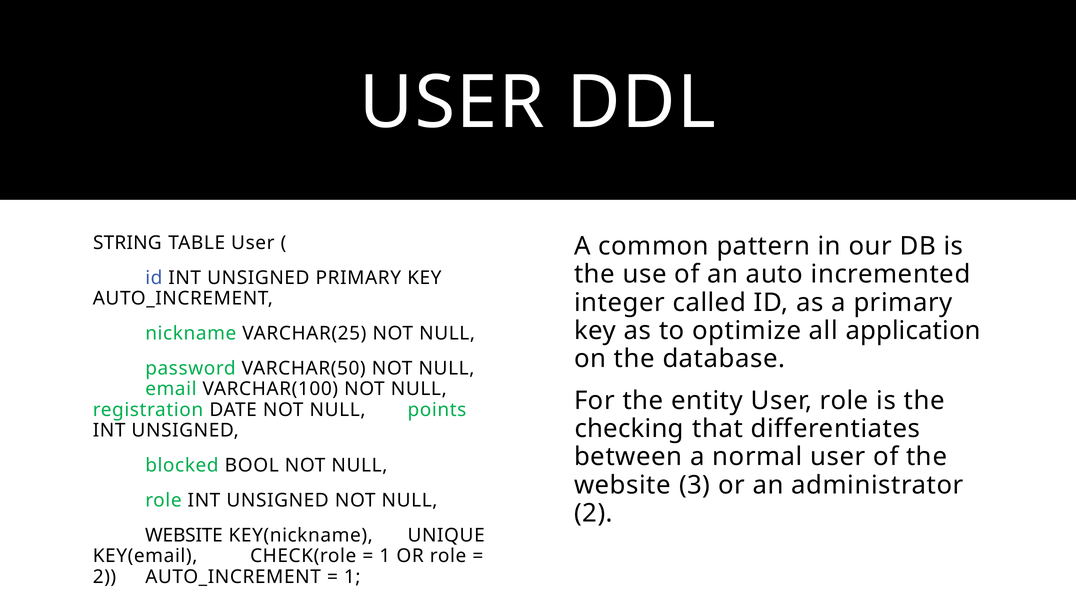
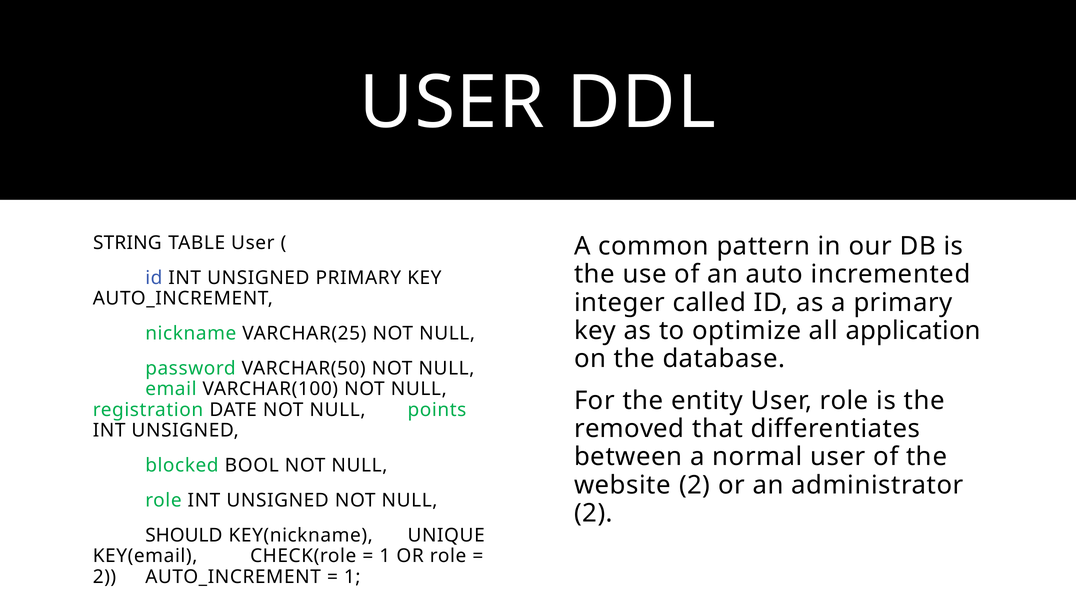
checking: checking -> removed
website 3: 3 -> 2
WEBSITE at (184, 536): WEBSITE -> SHOULD
